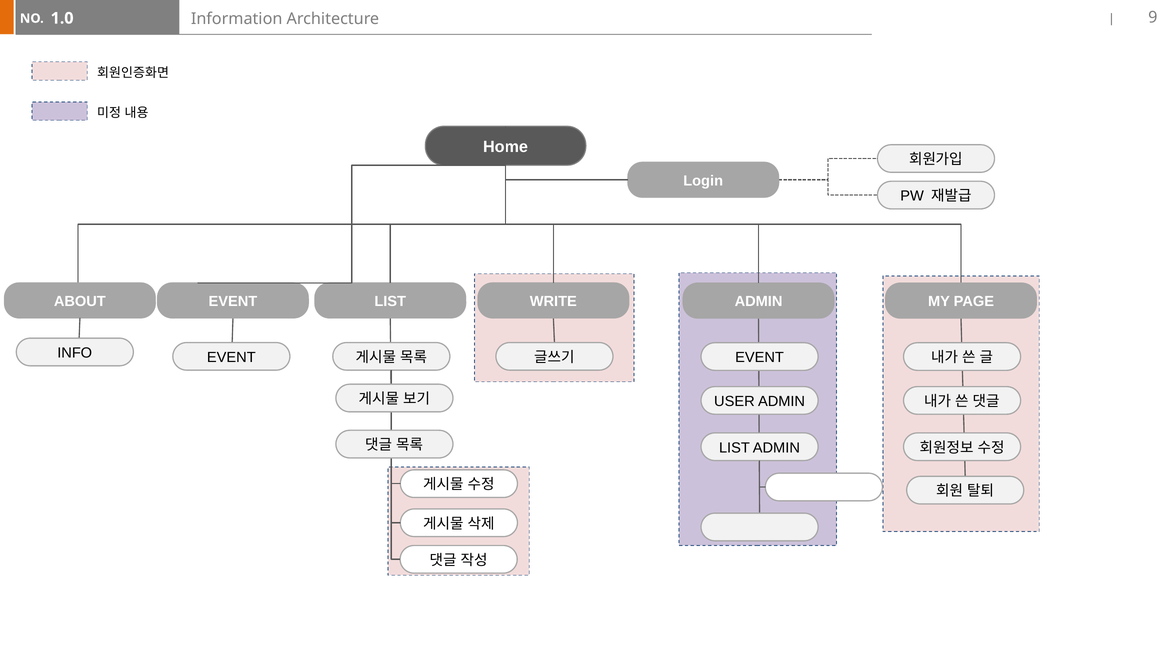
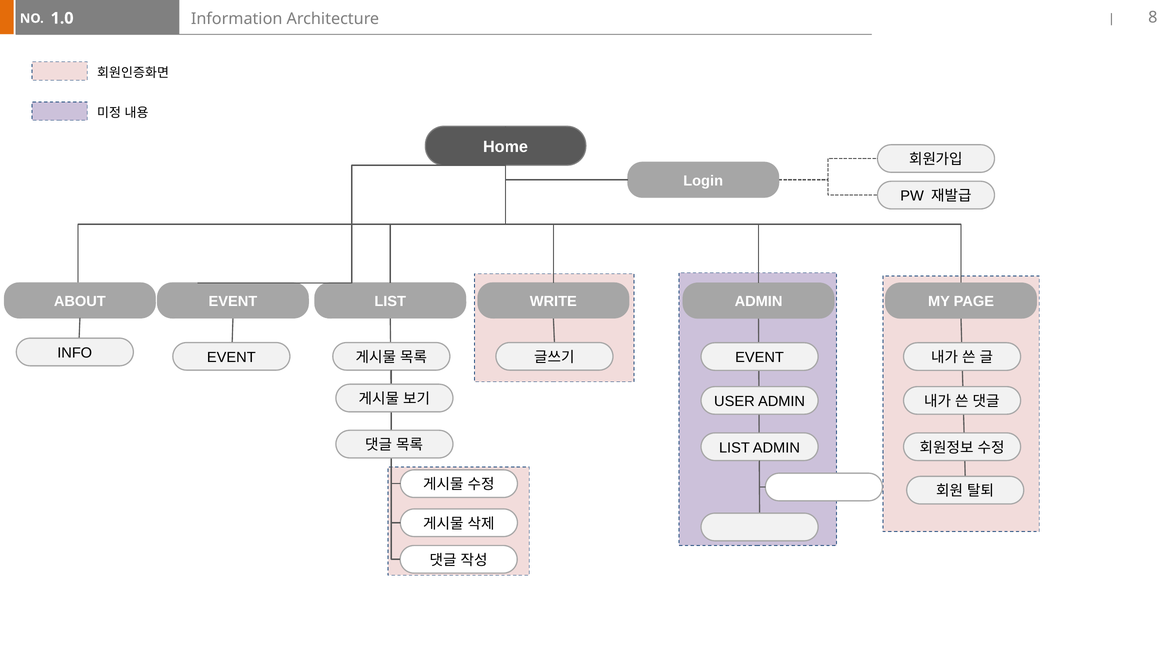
9: 9 -> 8
